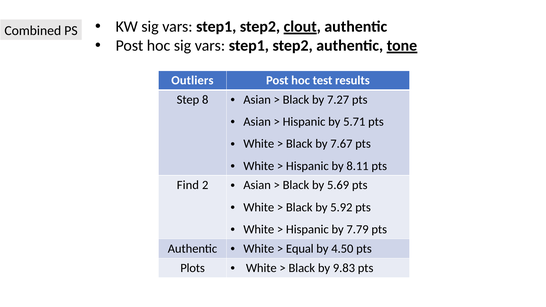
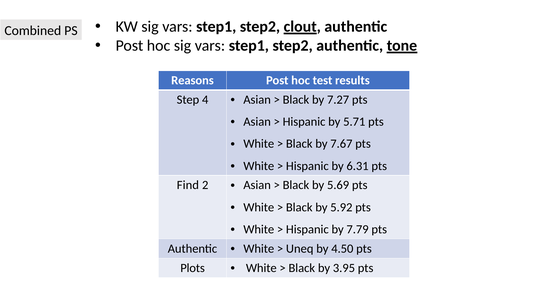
Outliers: Outliers -> Reasons
8: 8 -> 4
8.11: 8.11 -> 6.31
Equal: Equal -> Uneq
9.83: 9.83 -> 3.95
